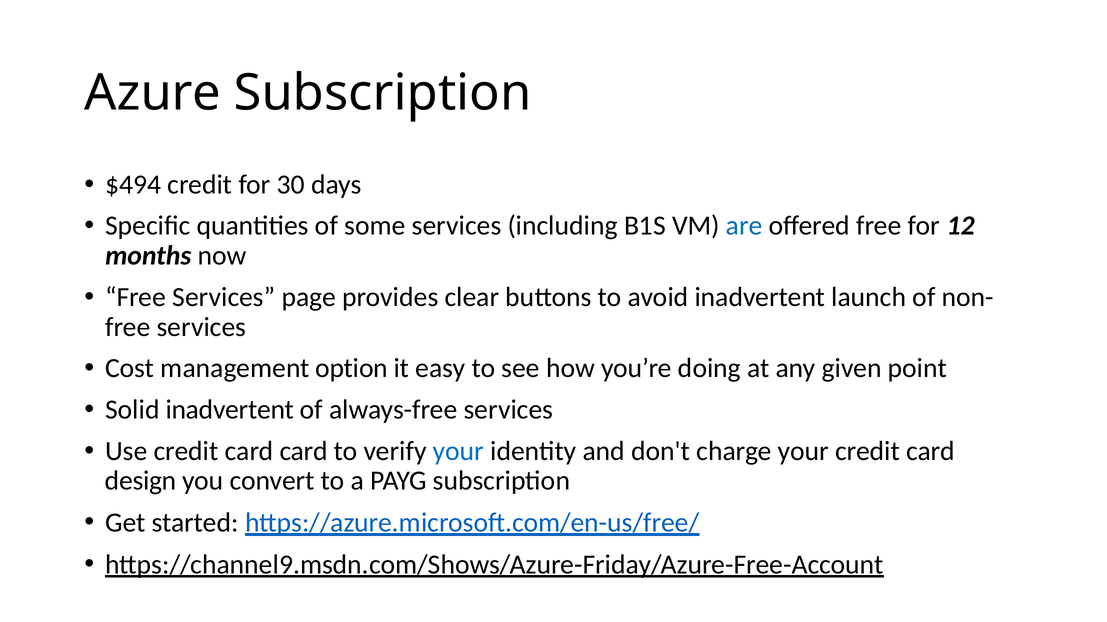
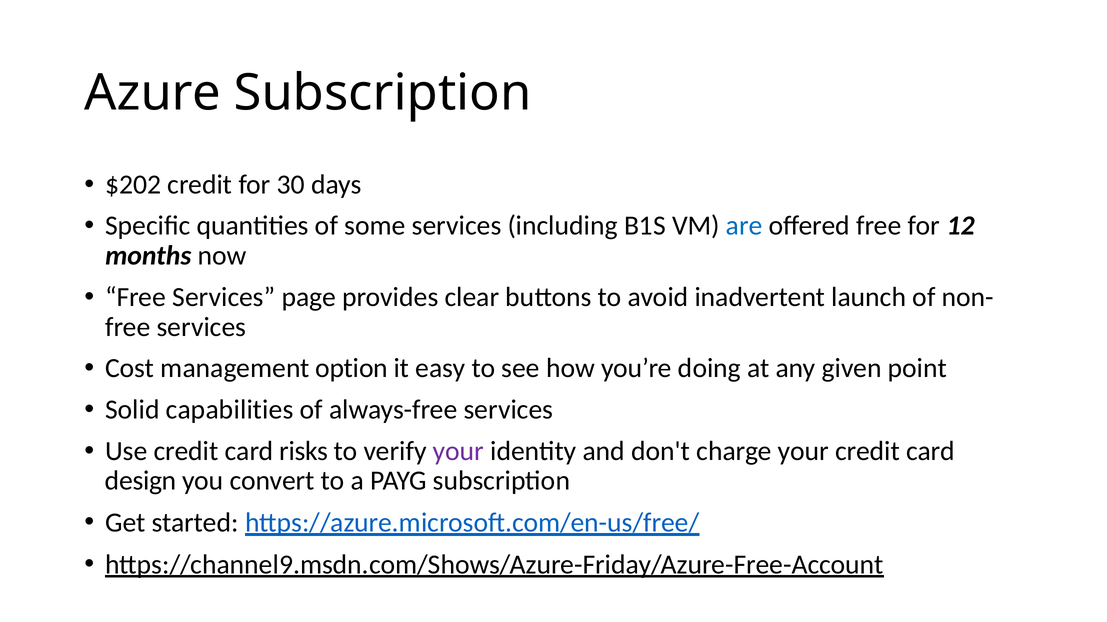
$494: $494 -> $202
Solid inadvertent: inadvertent -> capabilities
card card: card -> risks
your at (458, 452) colour: blue -> purple
